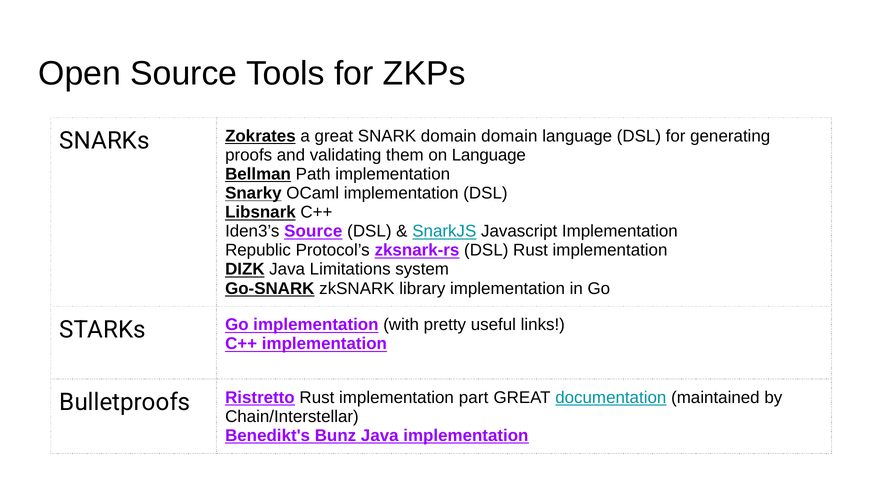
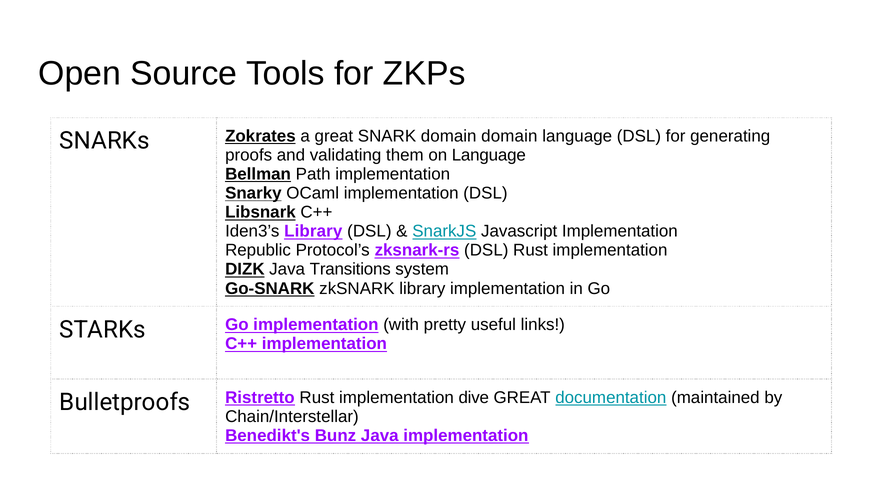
Iden3’s Source: Source -> Library
Limitations: Limitations -> Transitions
part: part -> dive
